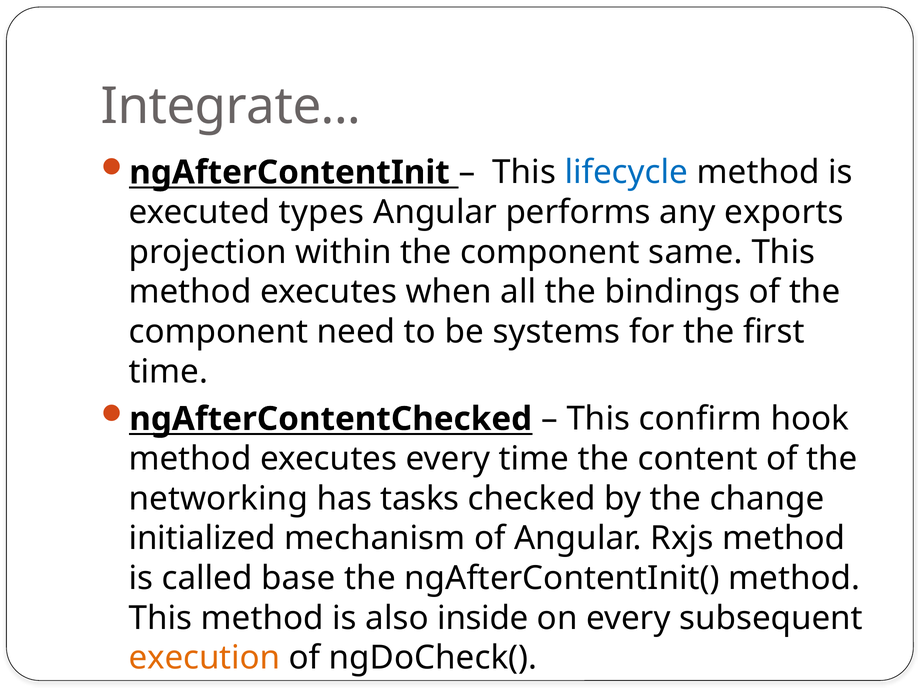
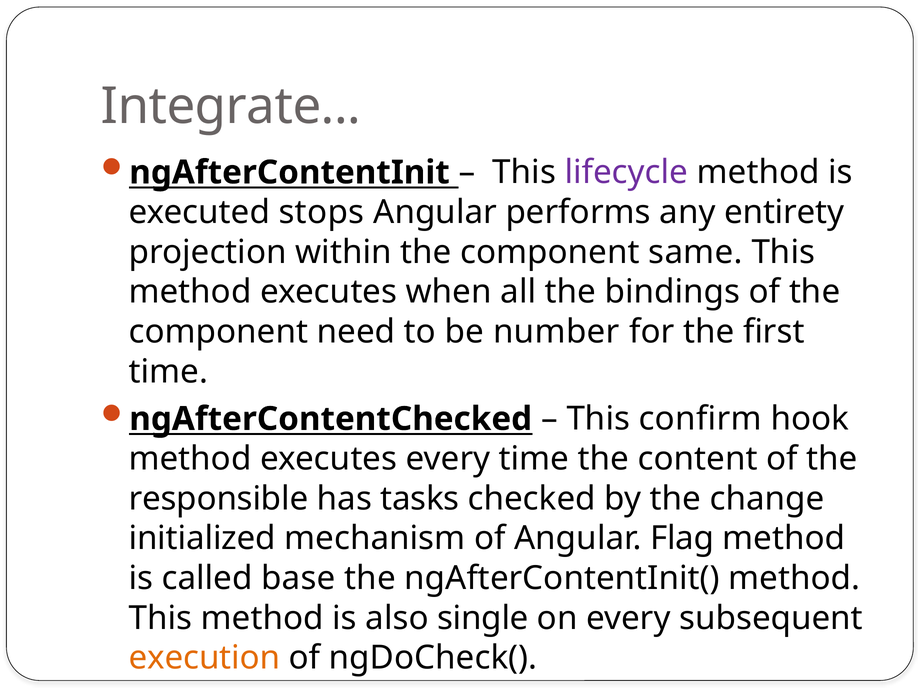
lifecycle colour: blue -> purple
types: types -> stops
exports: exports -> entirety
systems: systems -> number
networking: networking -> responsible
Rxjs: Rxjs -> Flag
inside: inside -> single
